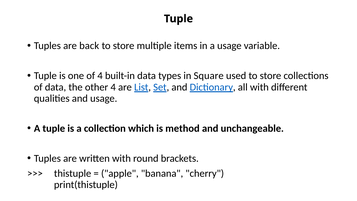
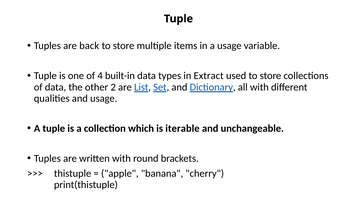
Square: Square -> Extract
other 4: 4 -> 2
method: method -> iterable
